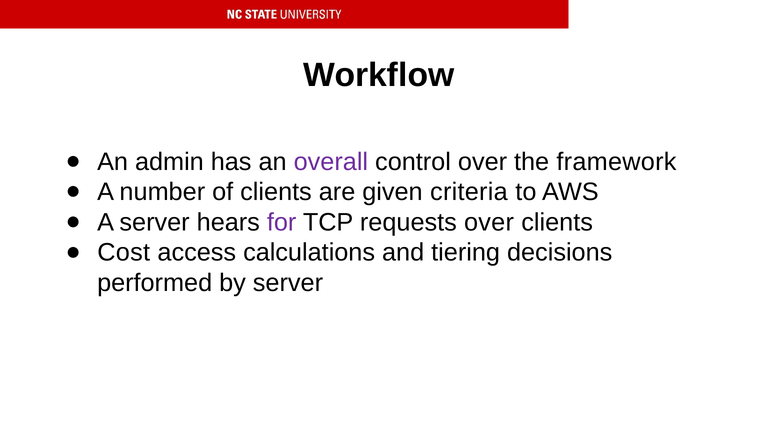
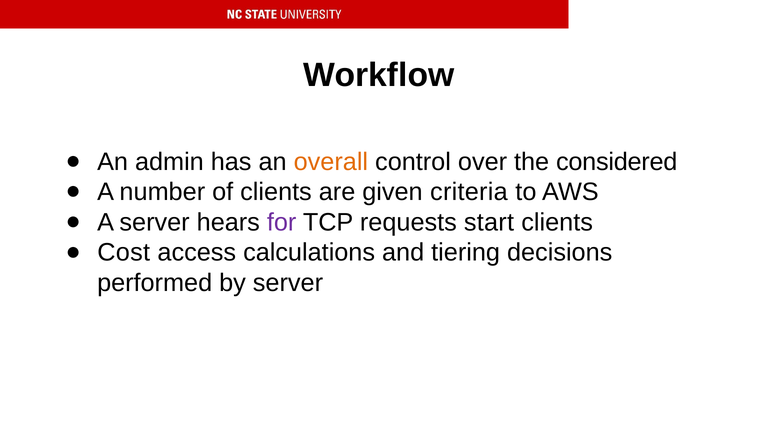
overall colour: purple -> orange
framework: framework -> considered
requests over: over -> start
